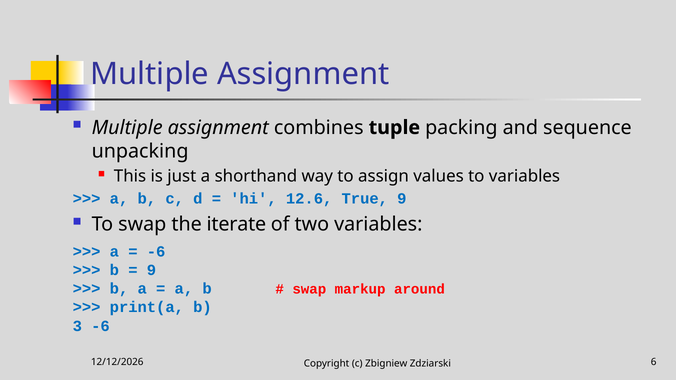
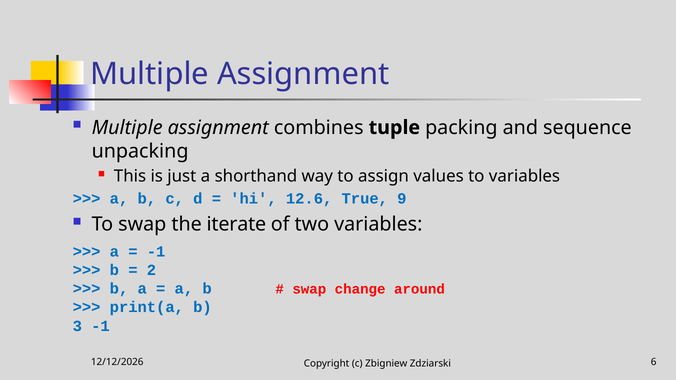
-6 at (156, 252): -6 -> -1
9 at (151, 270): 9 -> 2
markup: markup -> change
3 -6: -6 -> -1
